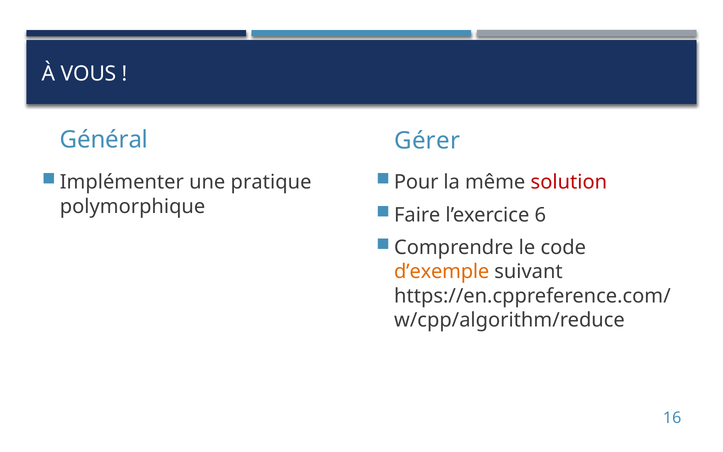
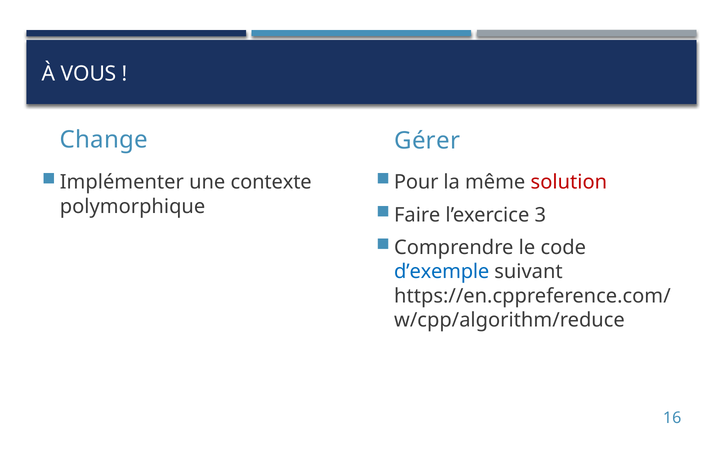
Général: Général -> Change
pratique: pratique -> contexte
6: 6 -> 3
d’exemple colour: orange -> blue
